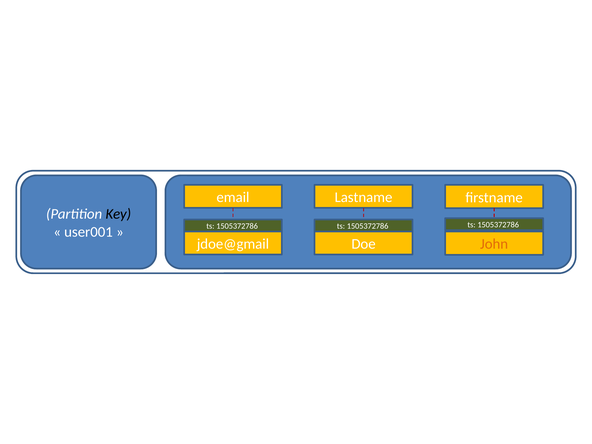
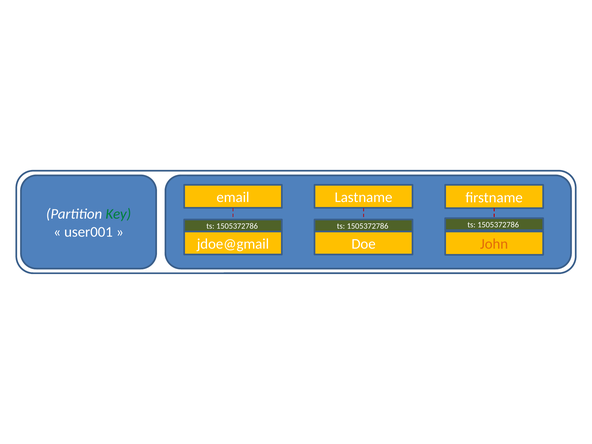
Key colour: black -> green
